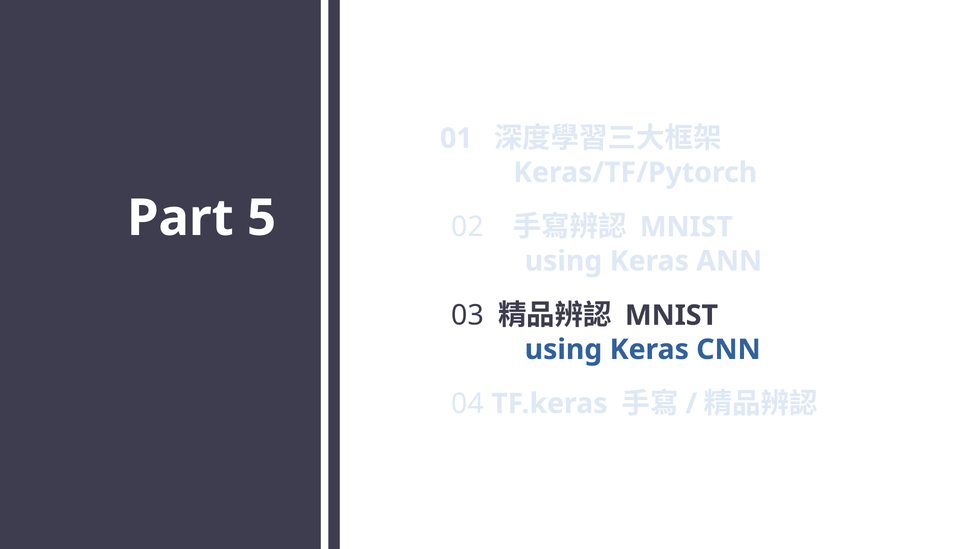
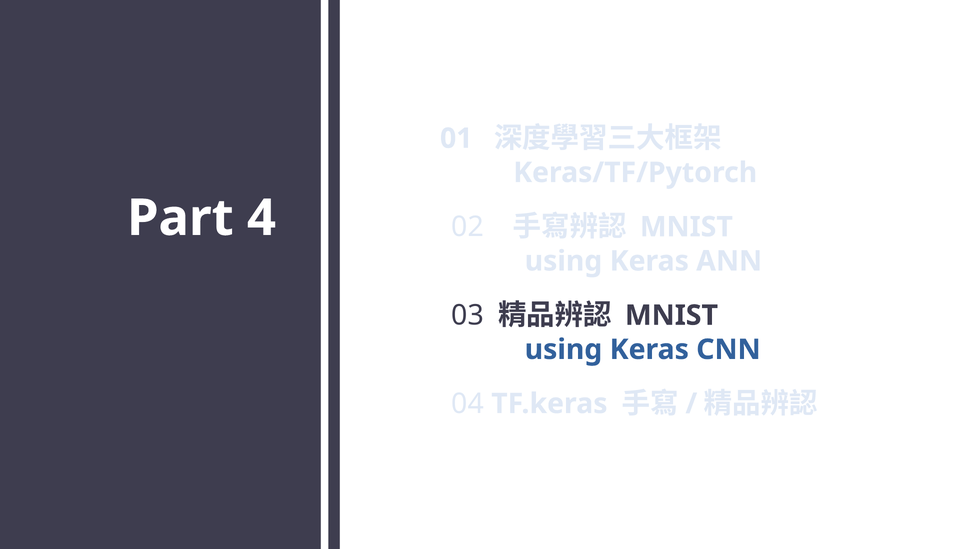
5: 5 -> 4
